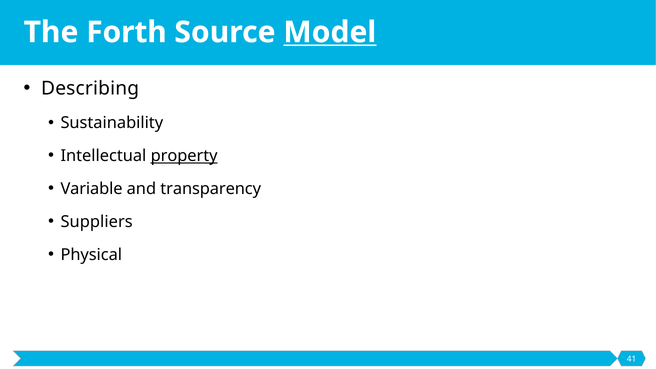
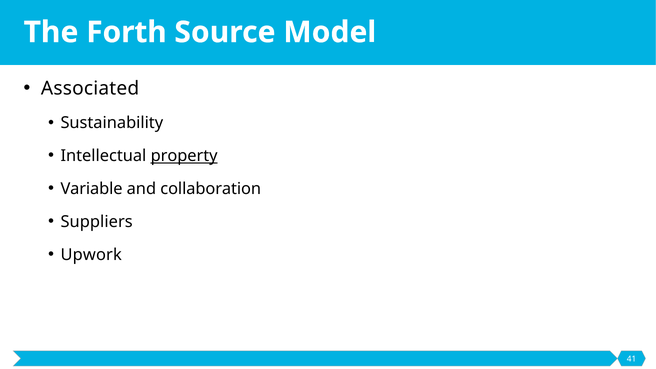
Model underline: present -> none
Describing: Describing -> Associated
transparency: transparency -> collaboration
Physical: Physical -> Upwork
